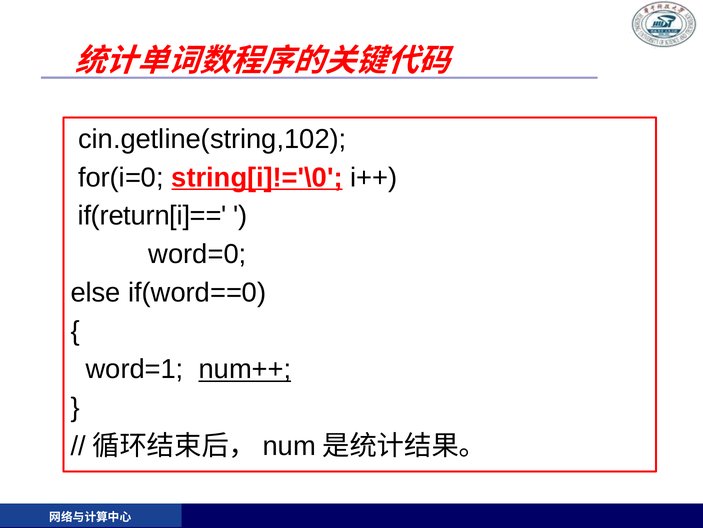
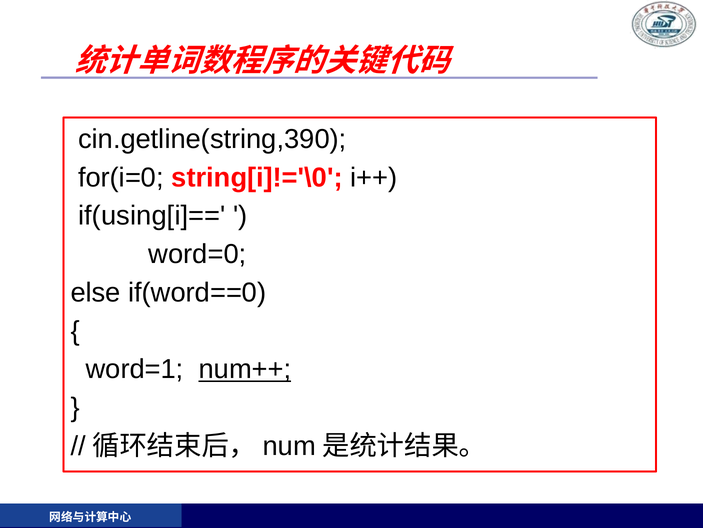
cin.getline(string,102: cin.getline(string,102 -> cin.getline(string,390
string[i]!='\0 underline: present -> none
if(return[i]==: if(return[i]== -> if(using[i]==
